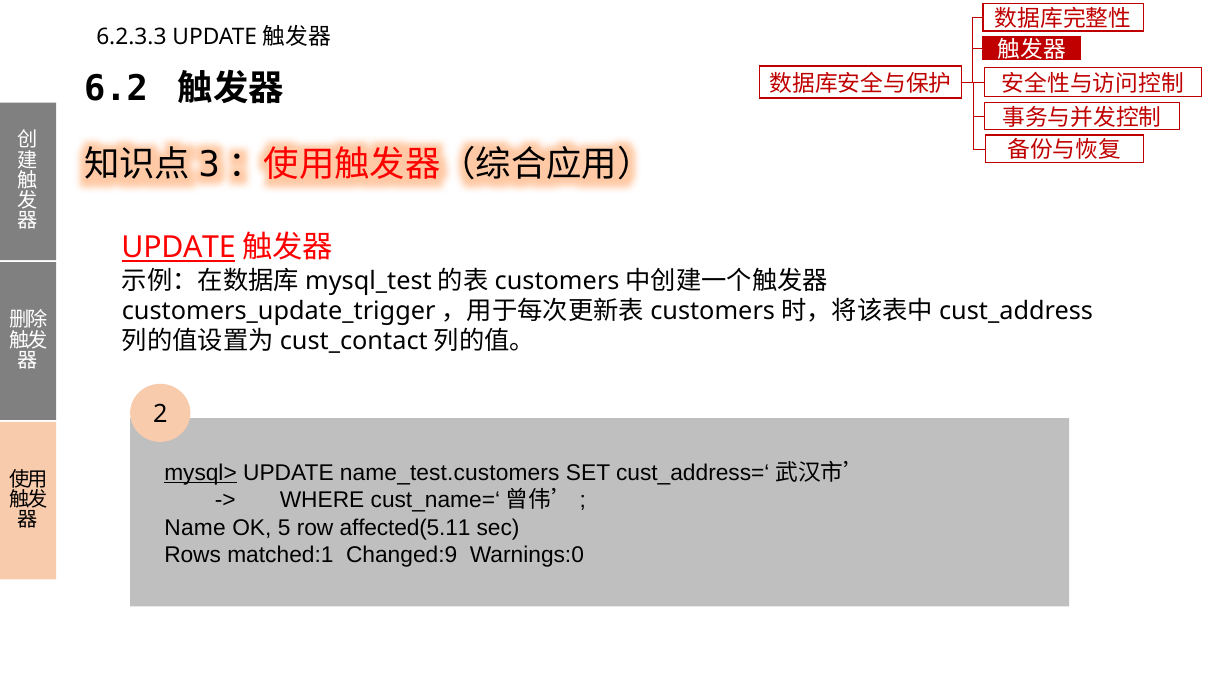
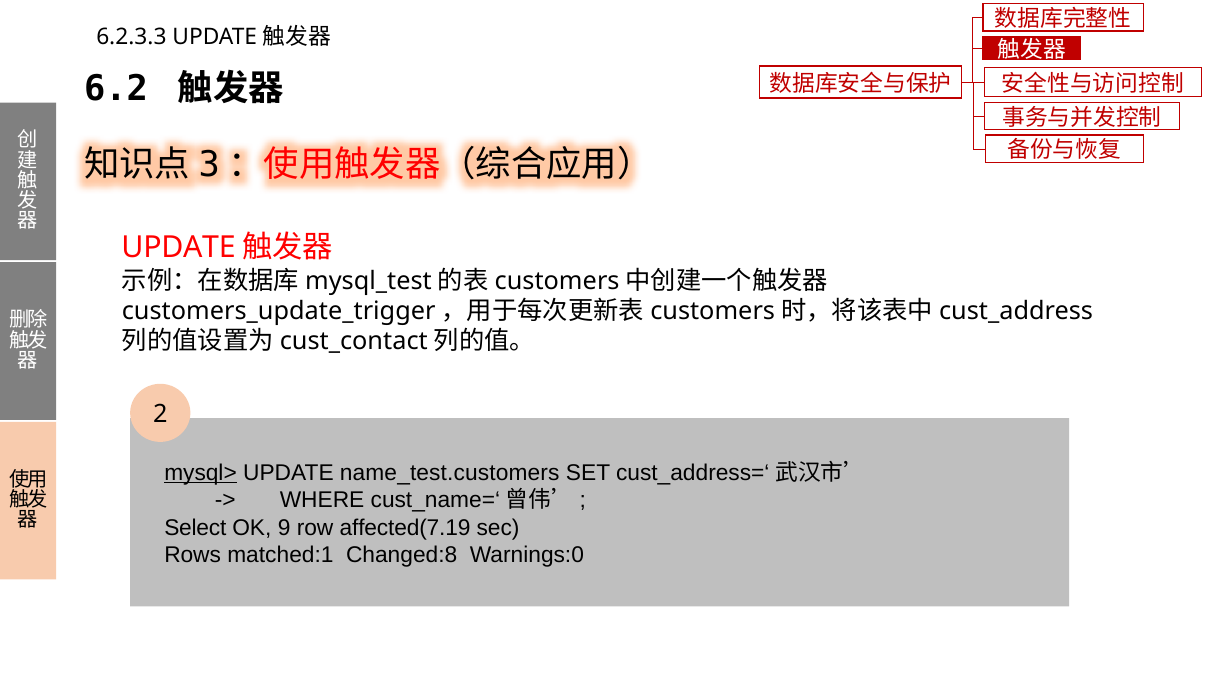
UPDATE at (179, 248) underline: present -> none
Name: Name -> Select
5: 5 -> 9
affected(5.11: affected(5.11 -> affected(7.19
Changed:9: Changed:9 -> Changed:8
